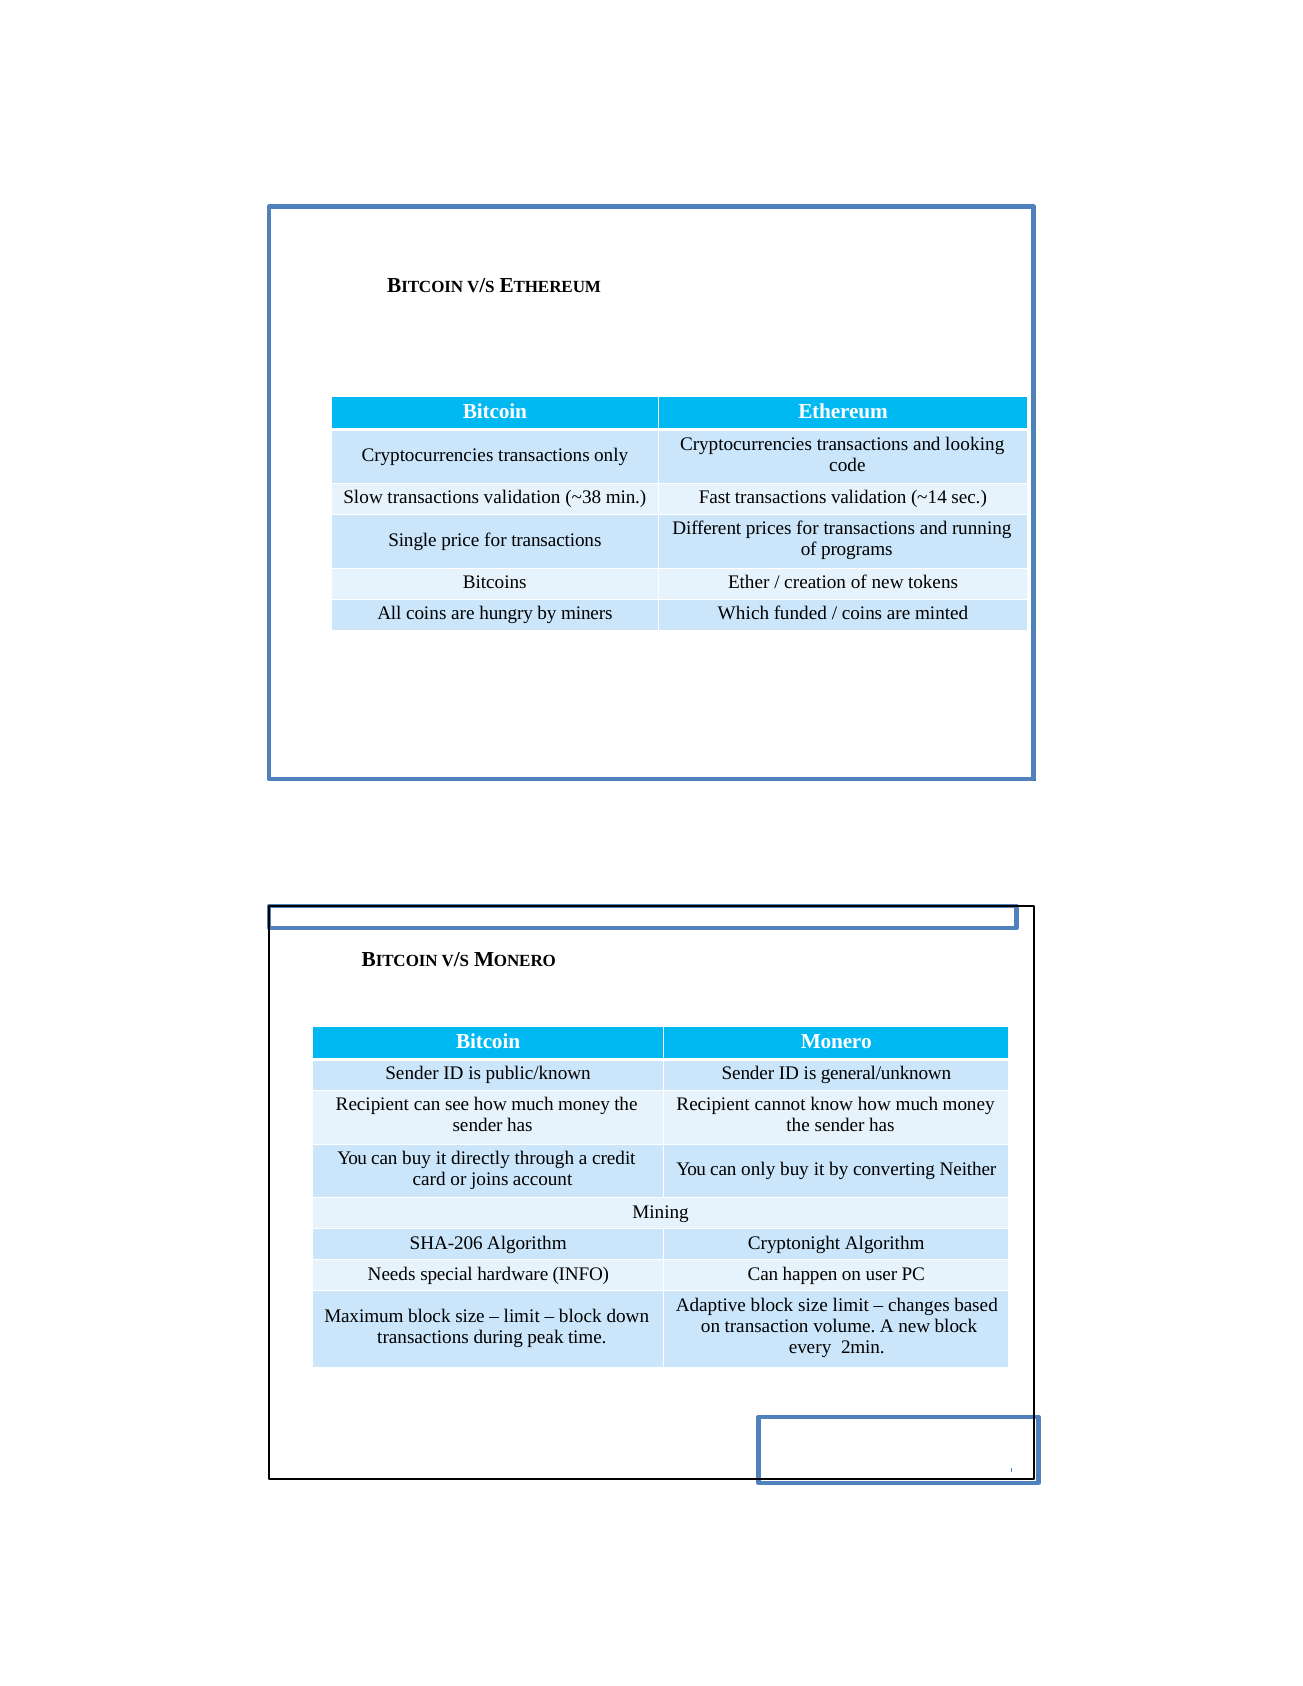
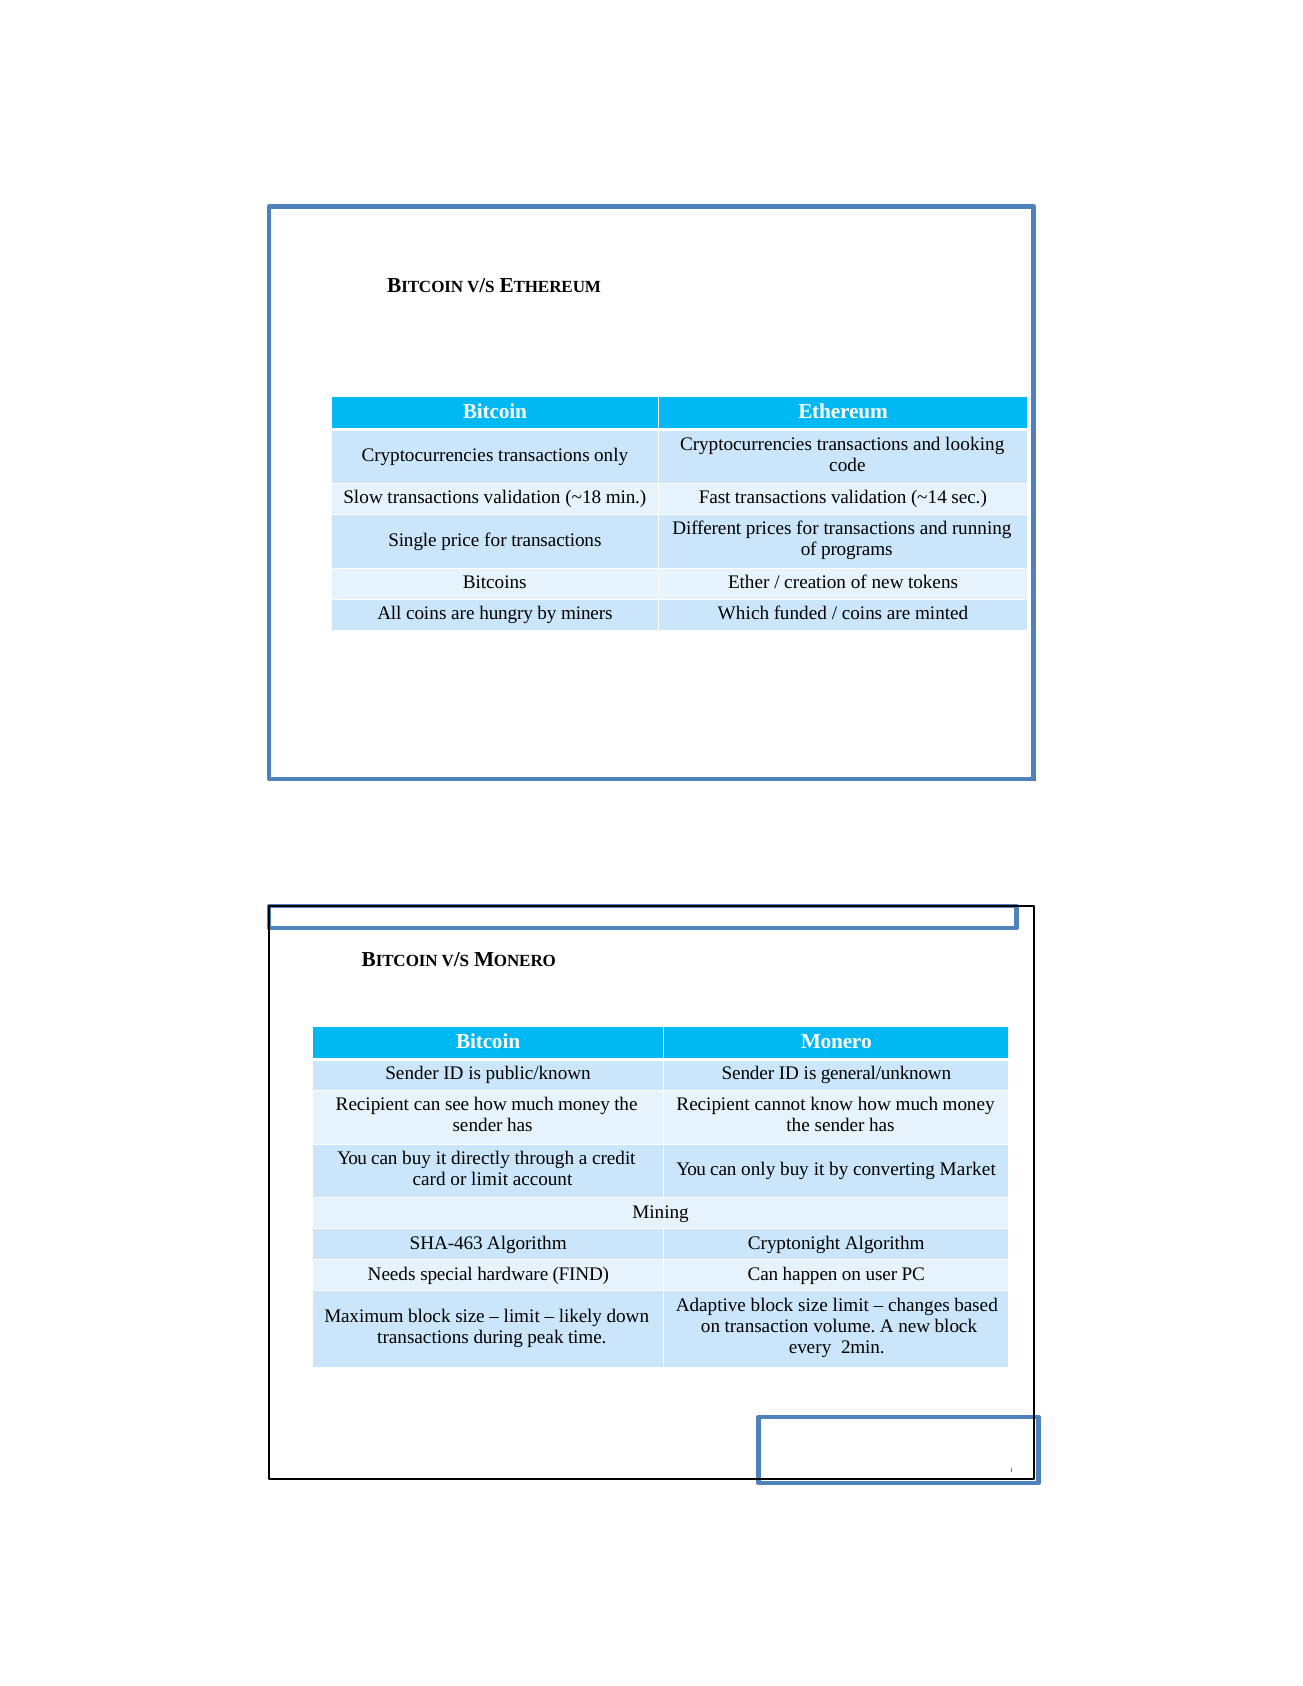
~38: ~38 -> ~18
Neither: Neither -> Market
or joins: joins -> limit
SHA-206: SHA-206 -> SHA-463
INFO: INFO -> FIND
block at (580, 1316): block -> likely
